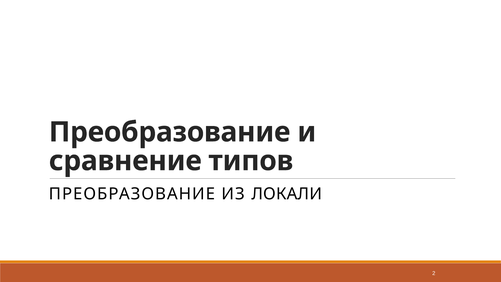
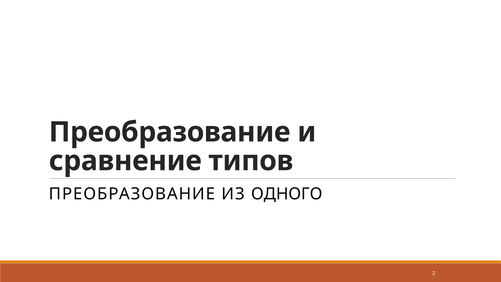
ЛОКАЛИ: ЛОКАЛИ -> ОДНОГО
